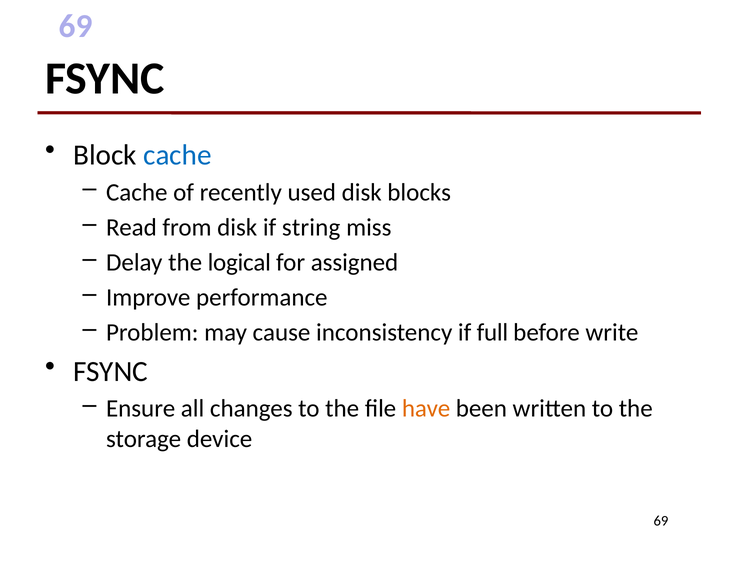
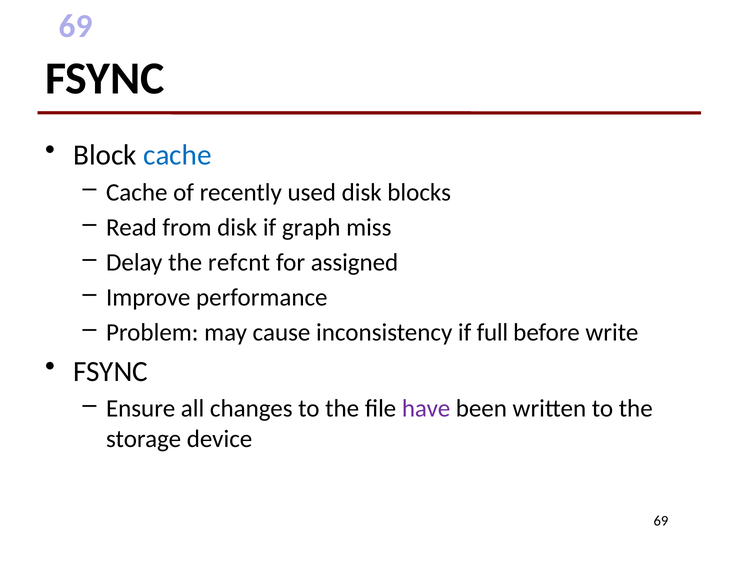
string: string -> graph
logical: logical -> refcnt
have colour: orange -> purple
